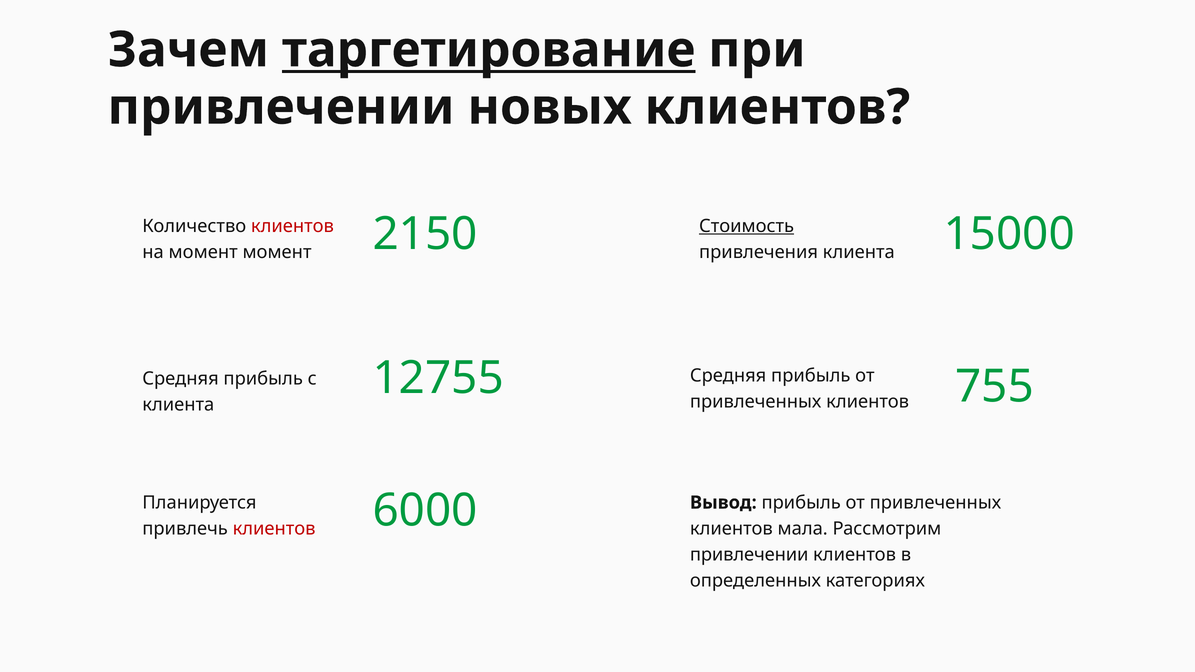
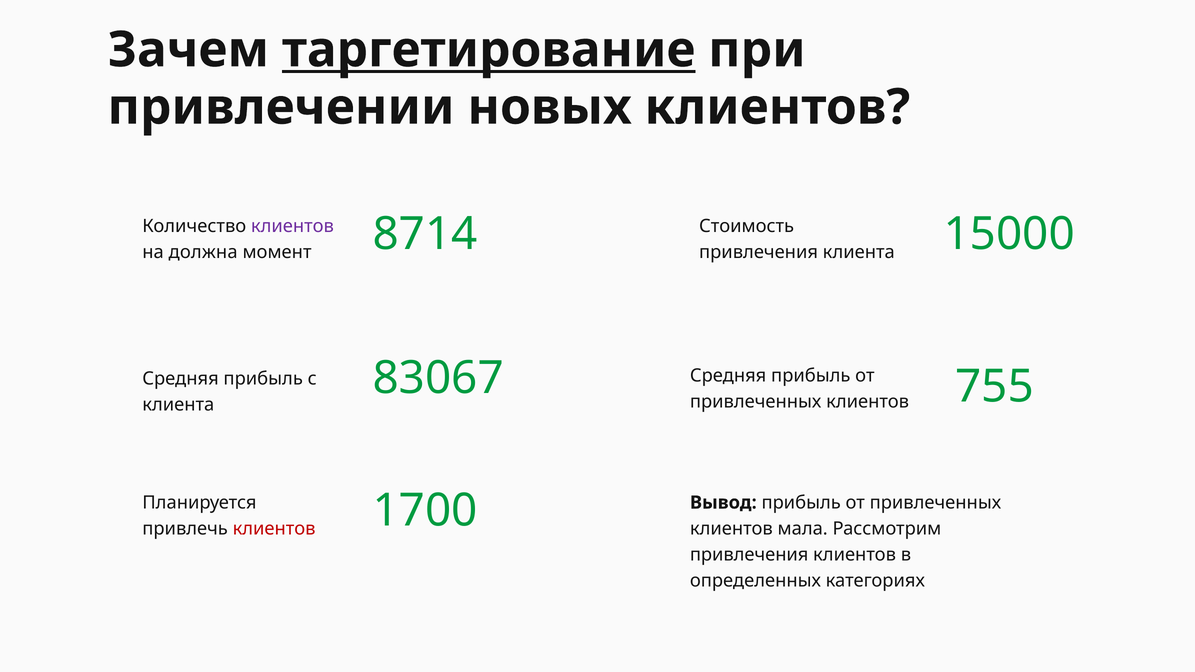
клиентов at (292, 226) colour: red -> purple
Стоимость underline: present -> none
2150: 2150 -> 8714
на момент: момент -> должна
12755: 12755 -> 83067
6000: 6000 -> 1700
привлечении at (749, 555): привлечении -> привлечения
